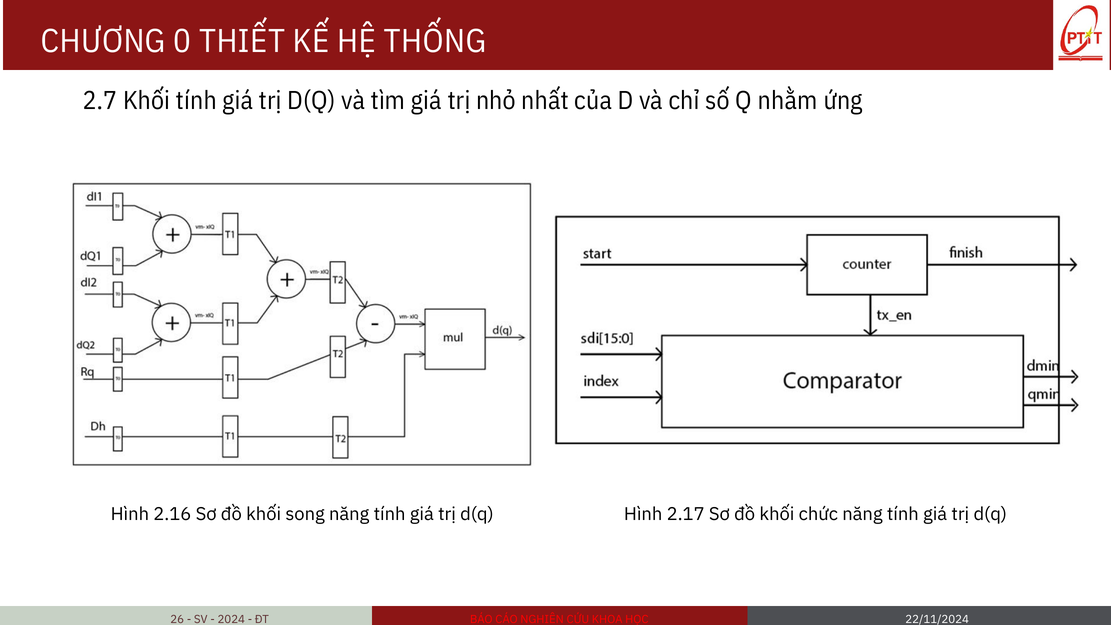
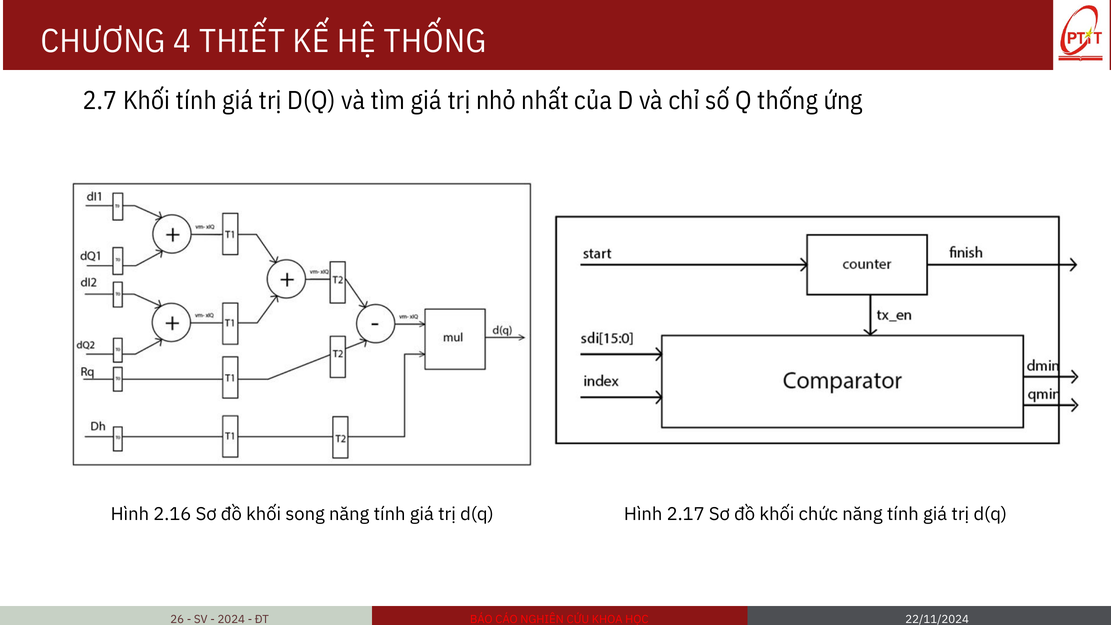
0: 0 -> 4
Q nhằm: nhằm -> thống
